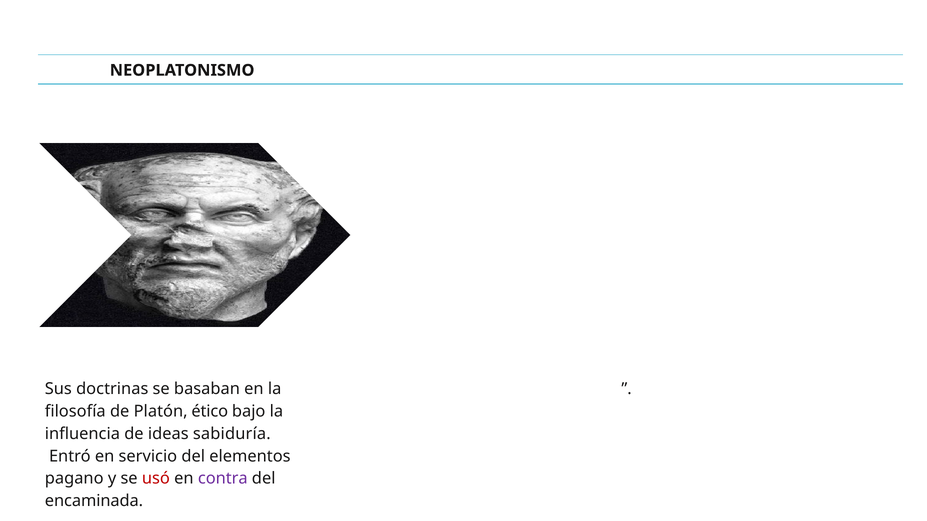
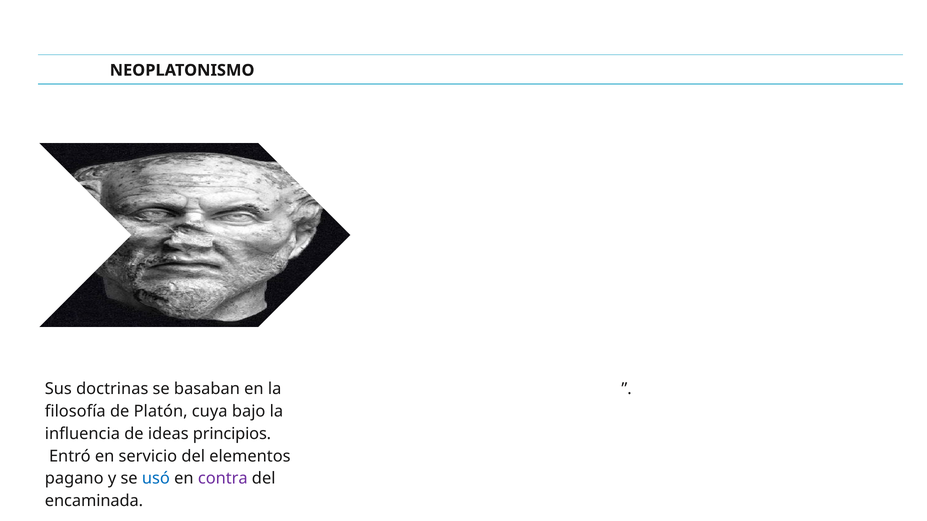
ético: ético -> cuya
sabiduría: sabiduría -> principios
usó colour: red -> blue
